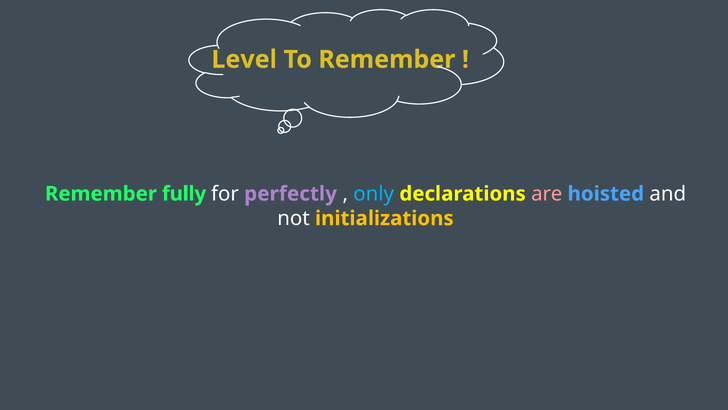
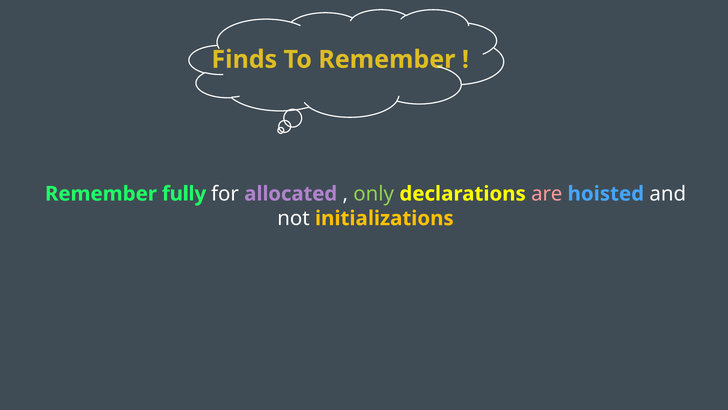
Level: Level -> Finds
perfectly: perfectly -> allocated
only colour: light blue -> light green
